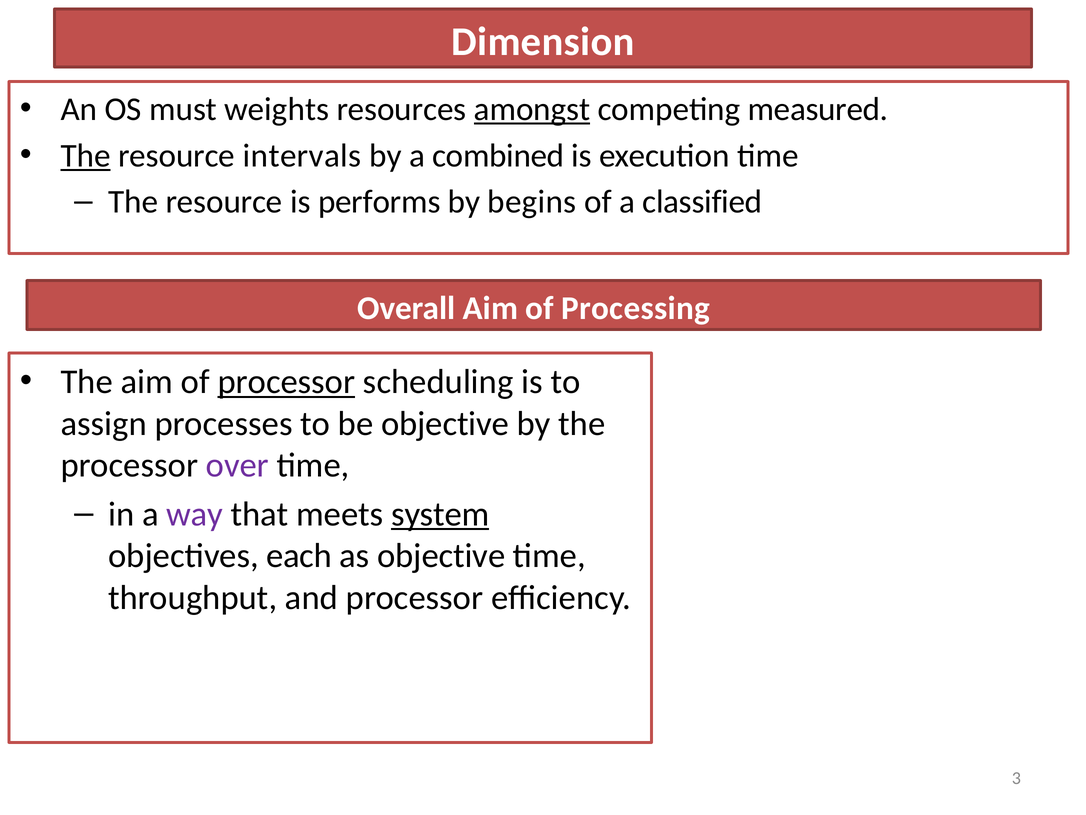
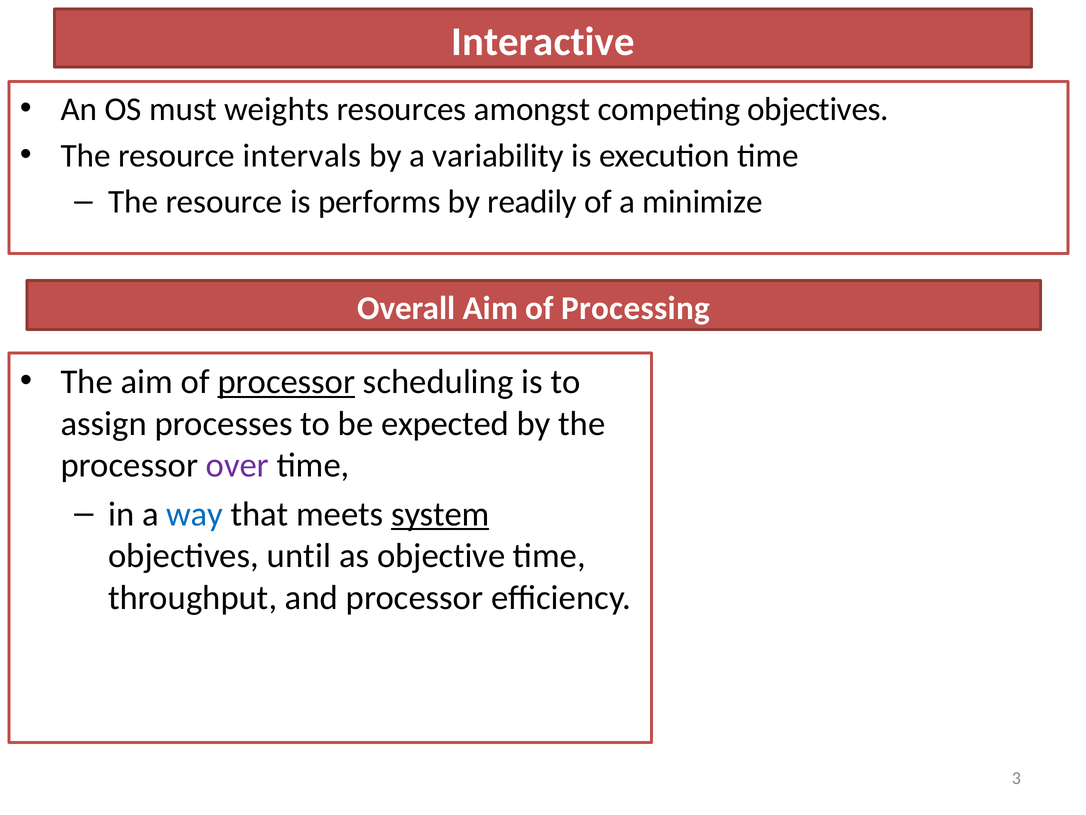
Dimension: Dimension -> Interactive
amongst underline: present -> none
competing measured: measured -> objectives
The at (86, 155) underline: present -> none
combined: combined -> variability
begins: begins -> readily
classified: classified -> minimize
be objective: objective -> expected
way colour: purple -> blue
each: each -> until
